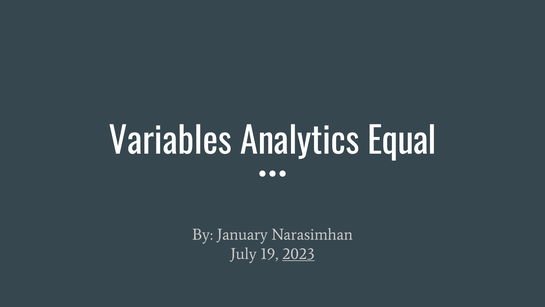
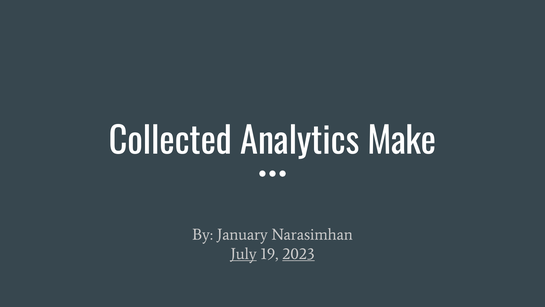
Variables: Variables -> Collected
Equal: Equal -> Make
July underline: none -> present
